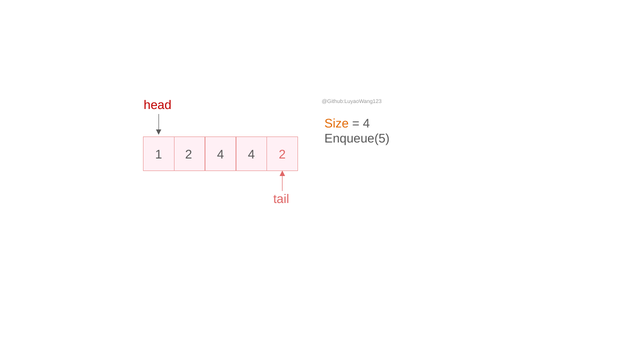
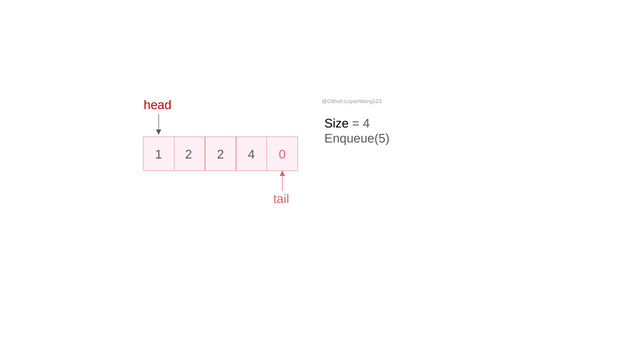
Size colour: orange -> black
2 4: 4 -> 2
4 2: 2 -> 0
